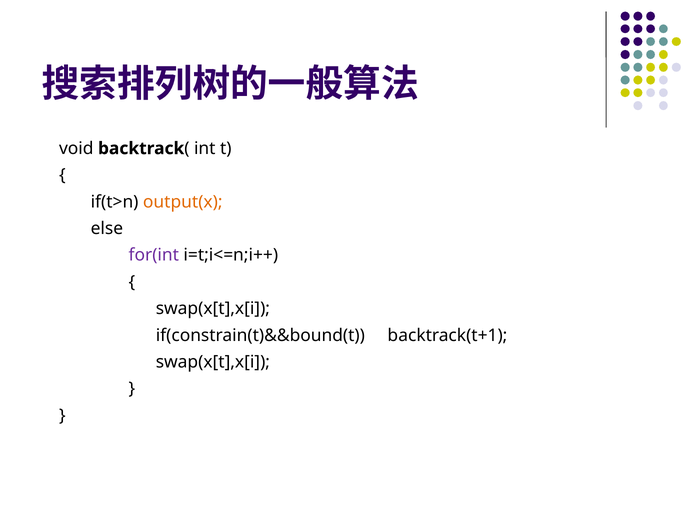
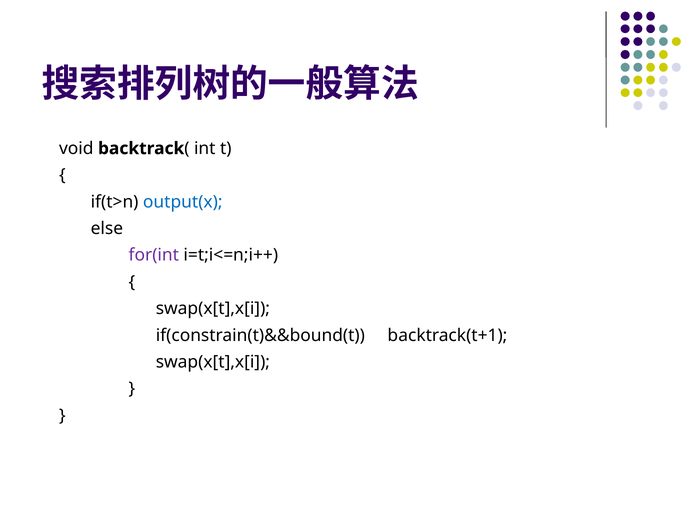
output(x colour: orange -> blue
